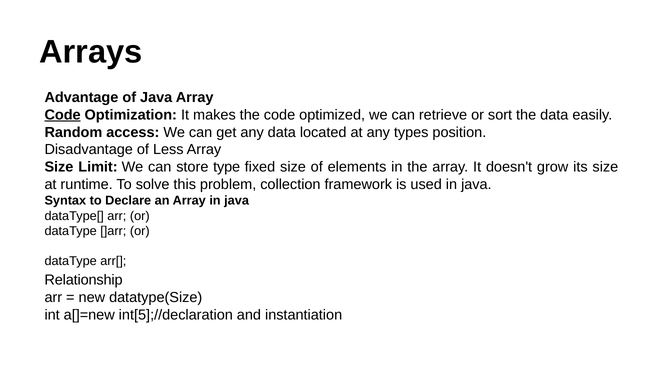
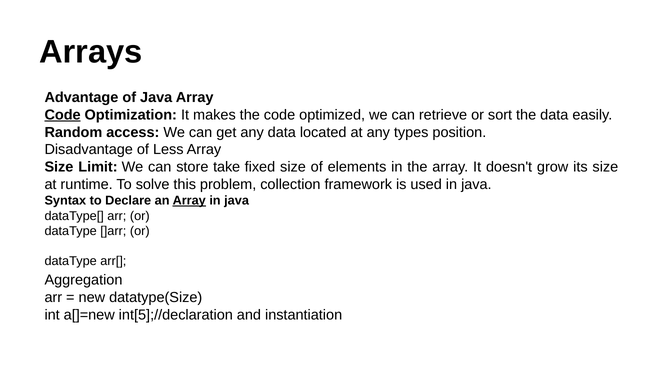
type: type -> take
Array at (189, 201) underline: none -> present
Relationship: Relationship -> Aggregation
